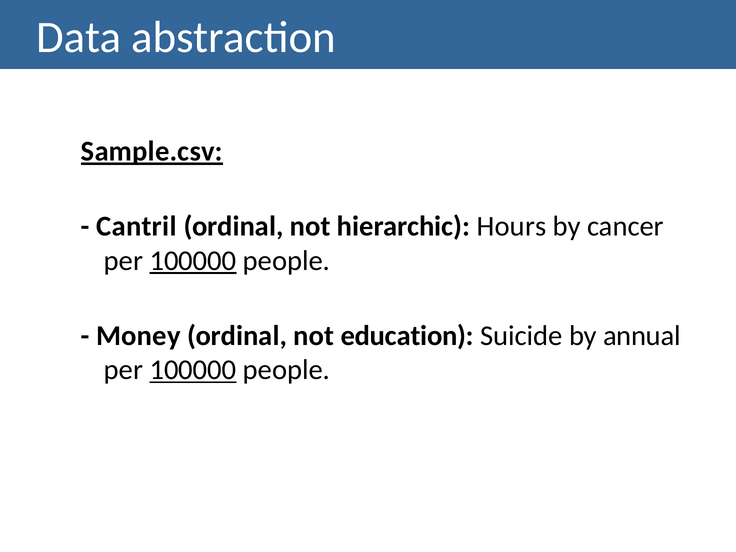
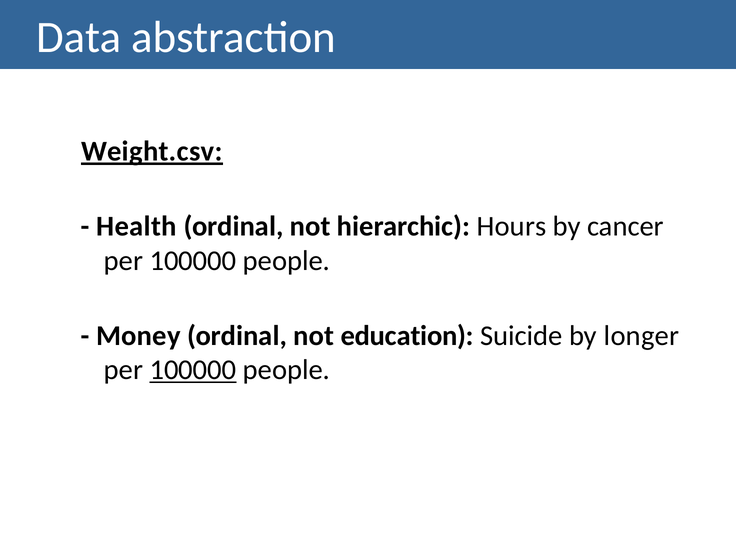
Sample.csv: Sample.csv -> Weight.csv
Cantril: Cantril -> Health
100000 at (193, 261) underline: present -> none
annual: annual -> longer
